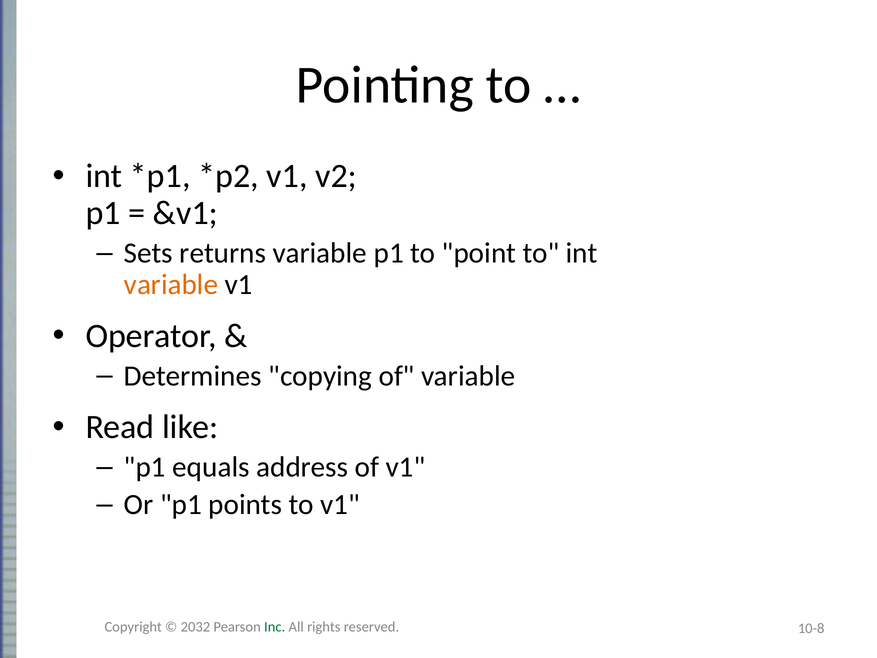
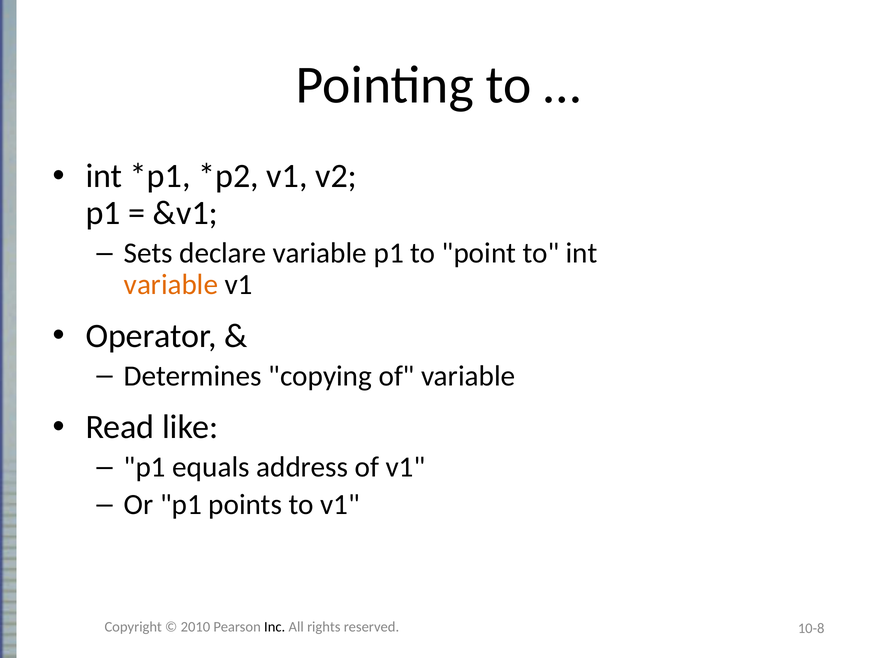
returns: returns -> declare
2032: 2032 -> 2010
Inc colour: green -> black
